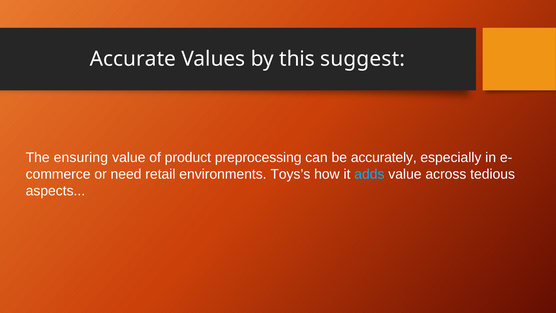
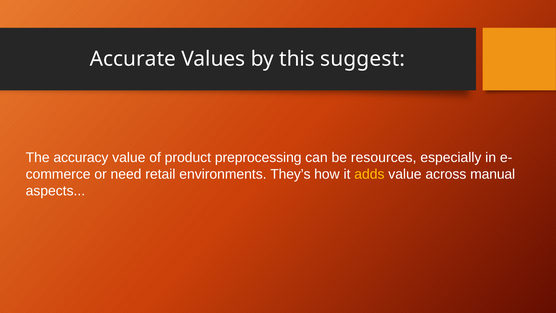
ensuring: ensuring -> accuracy
accurately: accurately -> resources
Toys’s: Toys’s -> They’s
adds colour: light blue -> yellow
tedious: tedious -> manual
